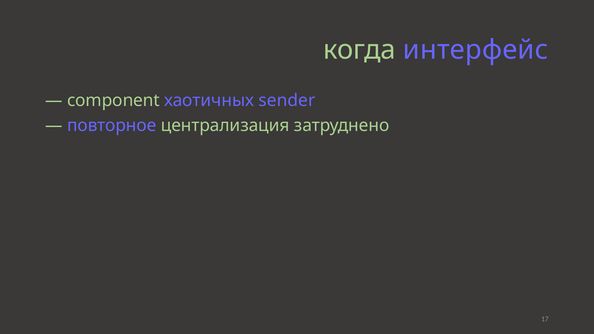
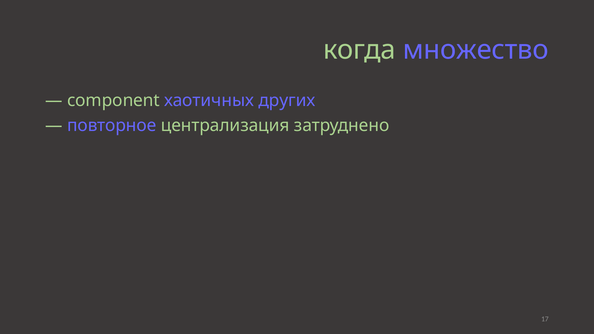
интерфейс: интерфейс -> множество
sender: sender -> других
